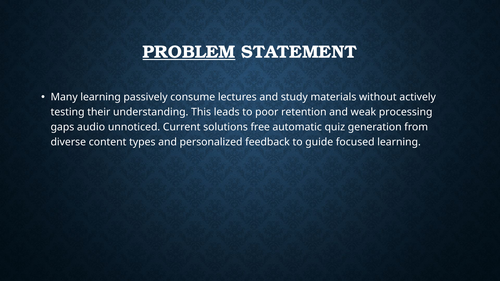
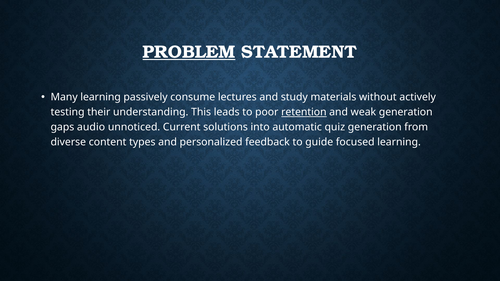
retention underline: none -> present
weak processing: processing -> generation
free: free -> into
